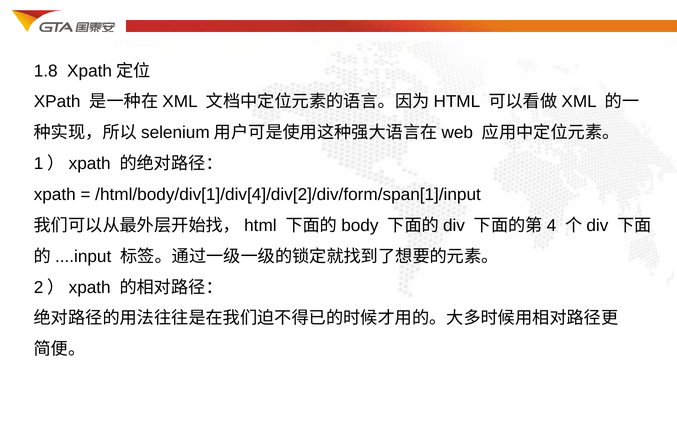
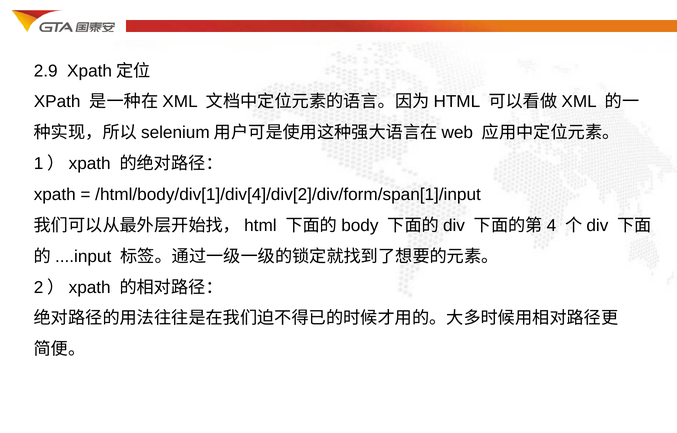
1.8: 1.8 -> 2.9
